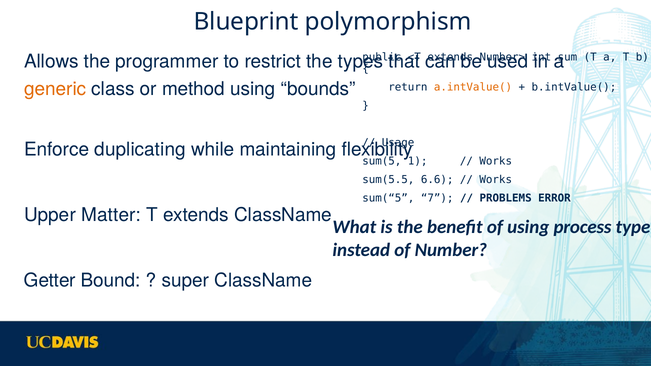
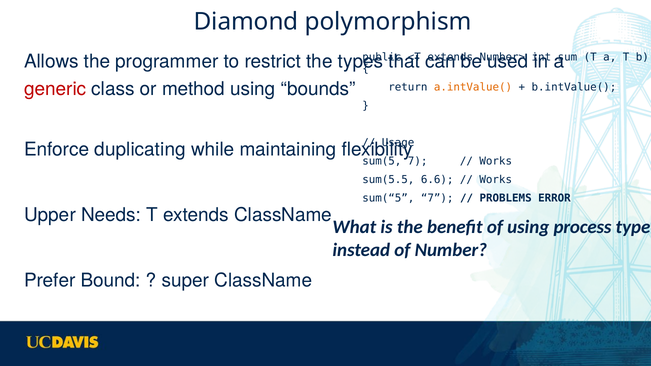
Blueprint: Blueprint -> Diamond
generic colour: orange -> red
1 at (418, 161): 1 -> 7
Matter: Matter -> Needs
Getter: Getter -> Prefer
